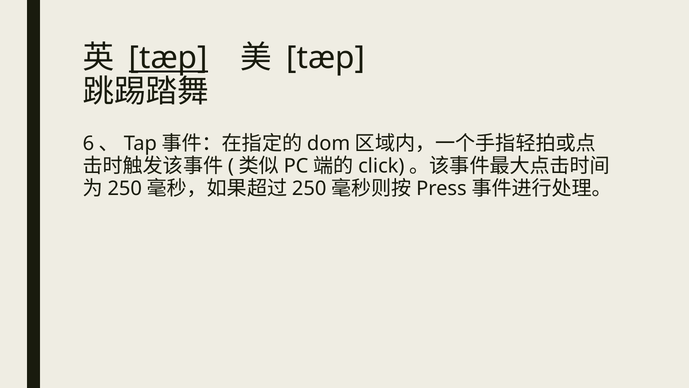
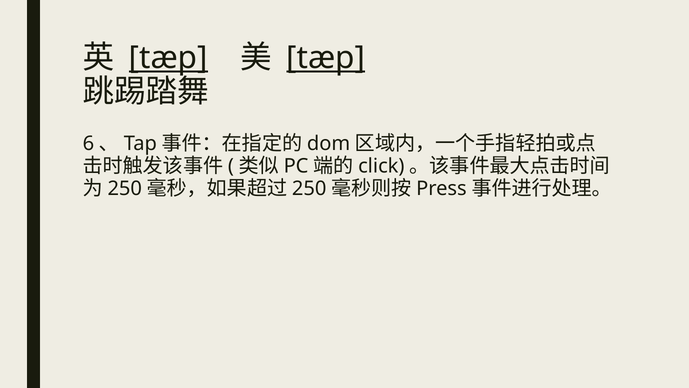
tæp at (326, 58) underline: none -> present
